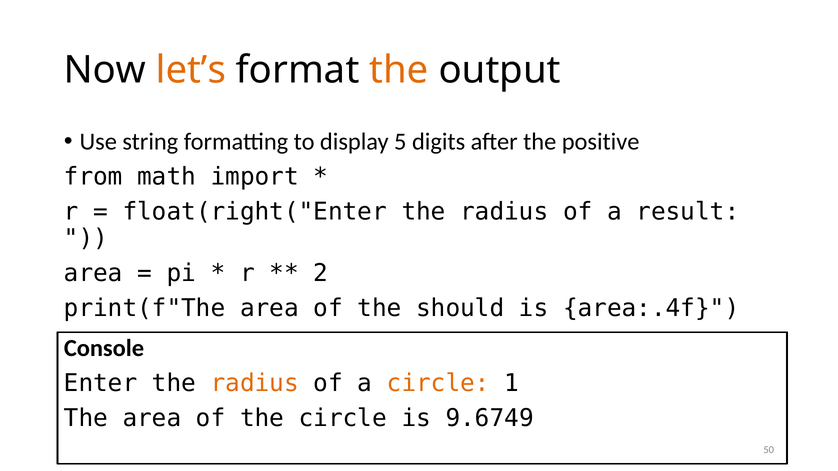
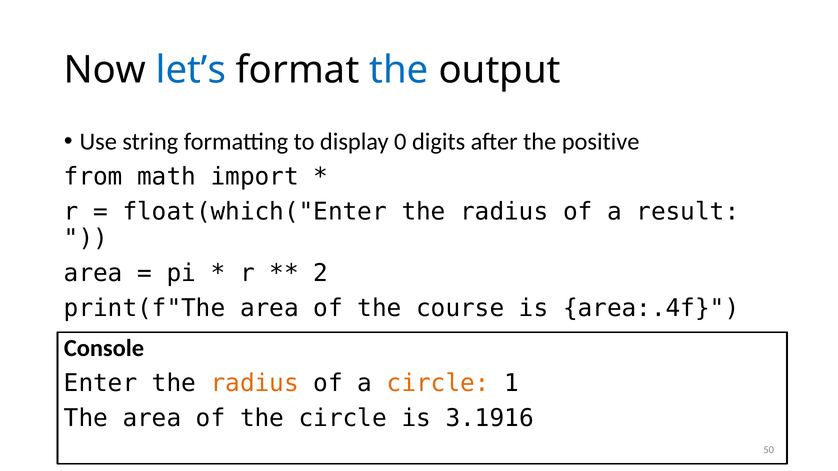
let’s colour: orange -> blue
the at (399, 70) colour: orange -> blue
5: 5 -> 0
float(right("Enter: float(right("Enter -> float(which("Enter
should: should -> course
9.6749: 9.6749 -> 3.1916
